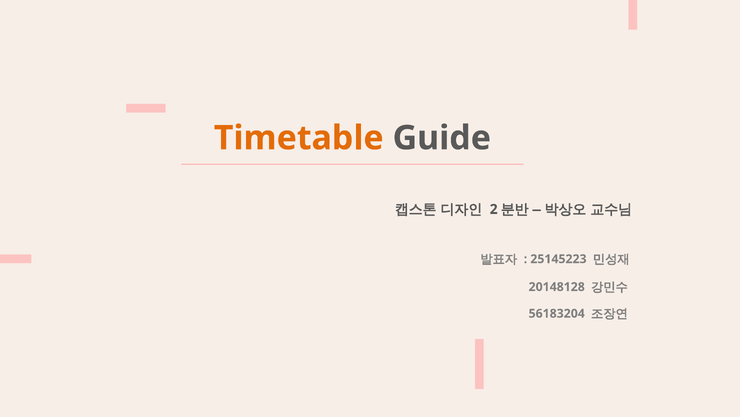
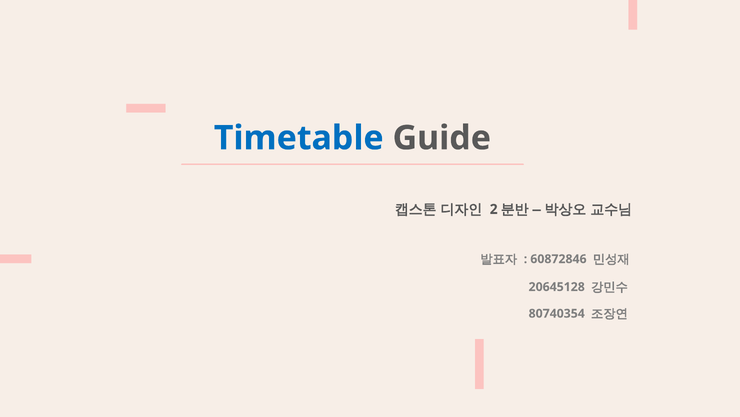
Timetable colour: orange -> blue
25145223: 25145223 -> 60872846
20148128: 20148128 -> 20645128
56183204: 56183204 -> 80740354
